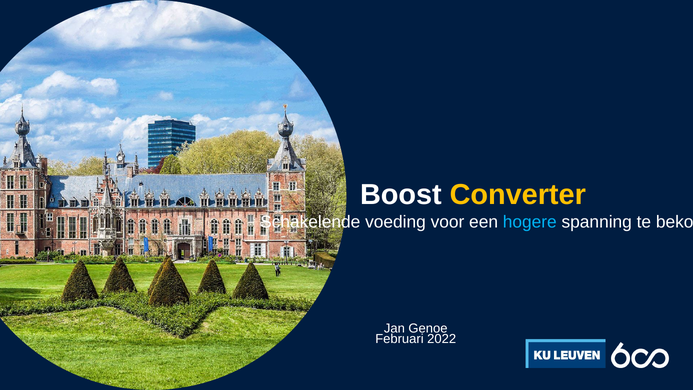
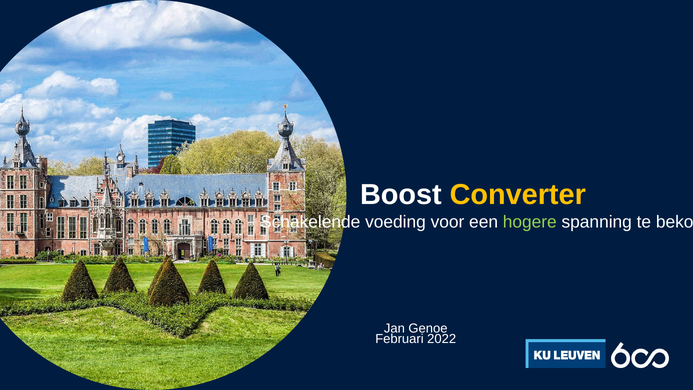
hogere colour: light blue -> light green
